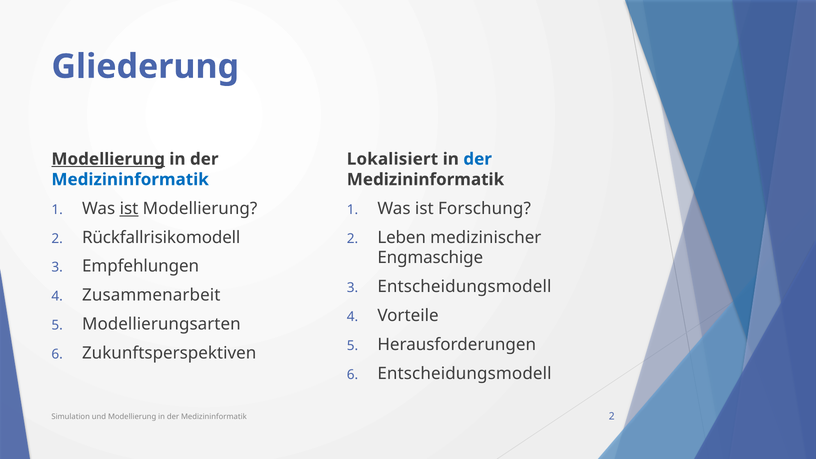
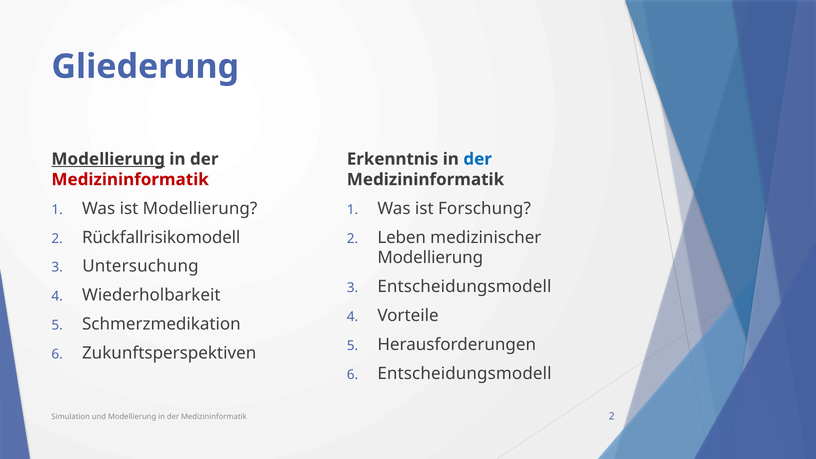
Lokalisiert: Lokalisiert -> Erkenntnis
Medizininformatik at (130, 180) colour: blue -> red
ist at (129, 208) underline: present -> none
Engmaschige at (430, 258): Engmaschige -> Modellierung
Empfehlungen: Empfehlungen -> Untersuchung
Zusammenarbeit: Zusammenarbeit -> Wiederholbarkeit
Modellierungsarten: Modellierungsarten -> Schmerzmedikation
